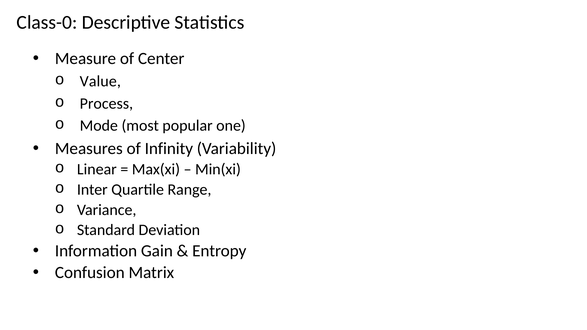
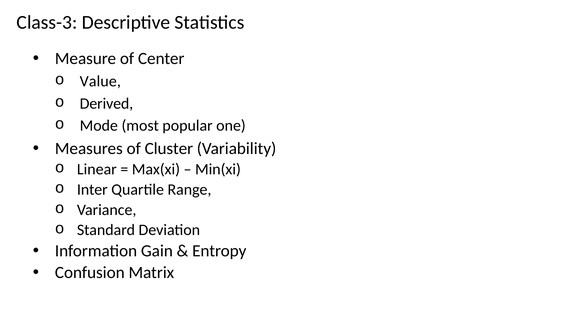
Class-0: Class-0 -> Class-3
Process: Process -> Derived
Infinity: Infinity -> Cluster
